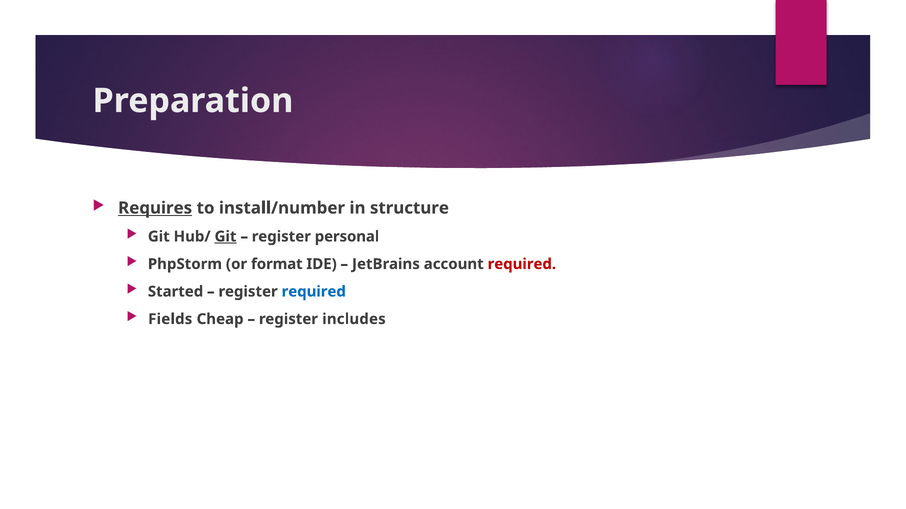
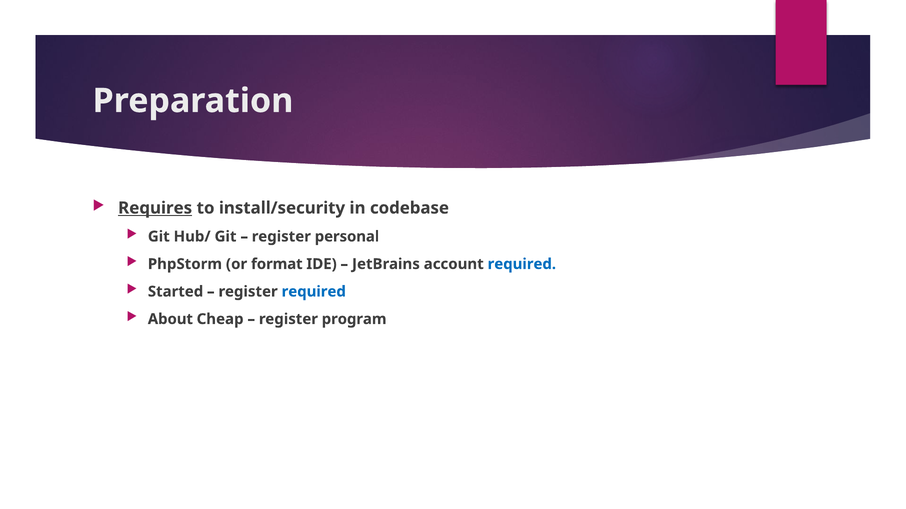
install/number: install/number -> install/security
structure: structure -> codebase
Git at (226, 237) underline: present -> none
required at (522, 264) colour: red -> blue
Fields: Fields -> About
includes: includes -> program
